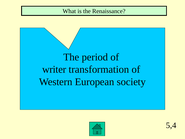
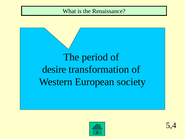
writer: writer -> desire
